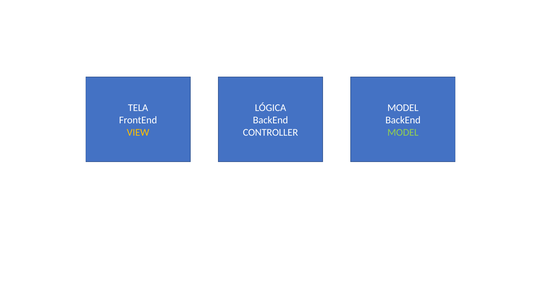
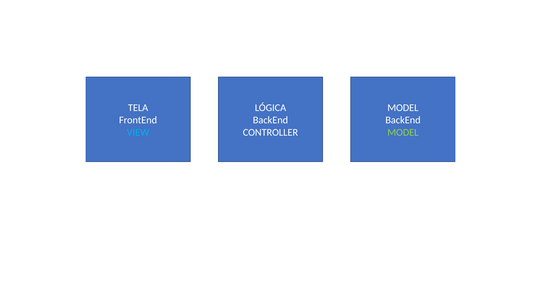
VIEW colour: yellow -> light blue
